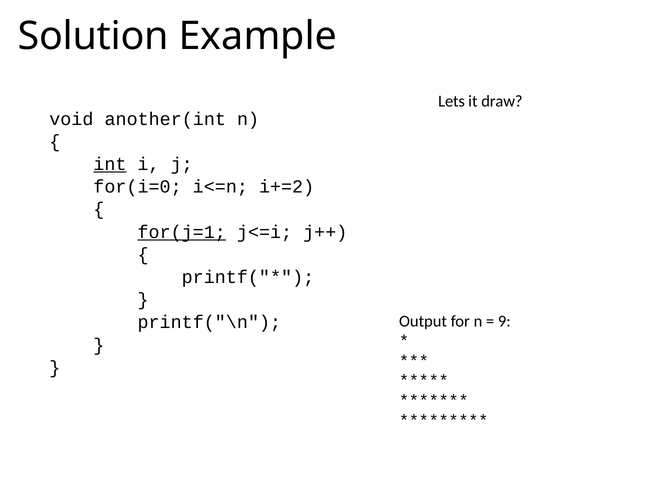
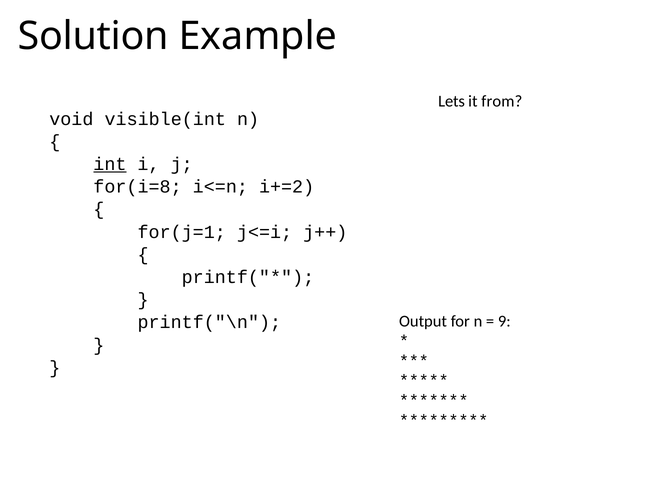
draw: draw -> from
another(int: another(int -> visible(int
for(i=0: for(i=0 -> for(i=8
for(j=1 underline: present -> none
